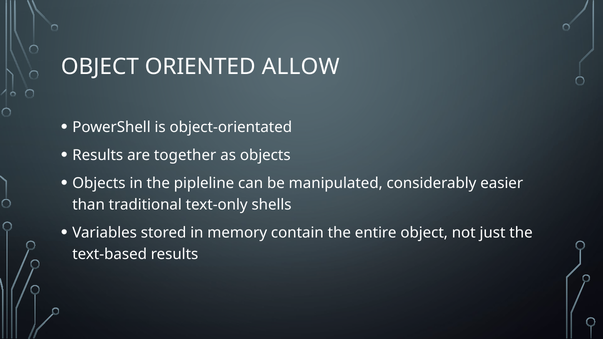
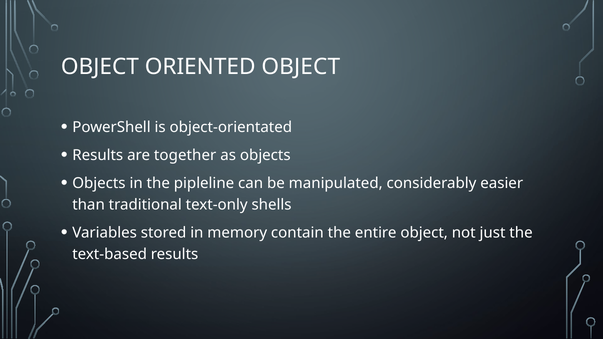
ORIENTED ALLOW: ALLOW -> OBJECT
